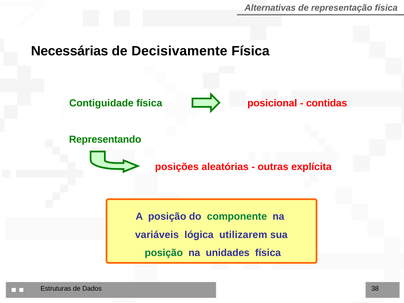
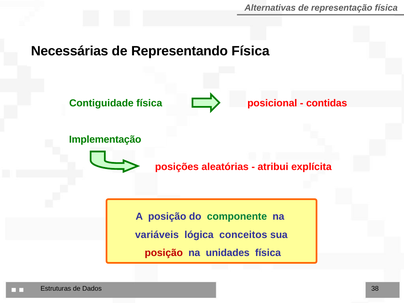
Decisivamente: Decisivamente -> Representando
Representando: Representando -> Implementação
outras: outras -> atribui
utilizarem: utilizarem -> conceitos
posição at (164, 253) colour: green -> red
